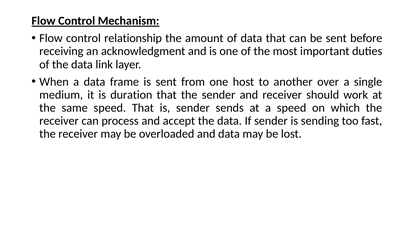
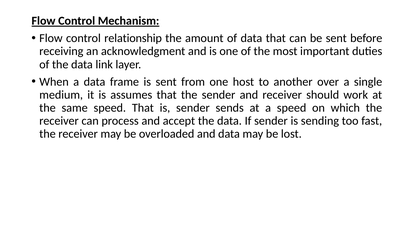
duration: duration -> assumes
